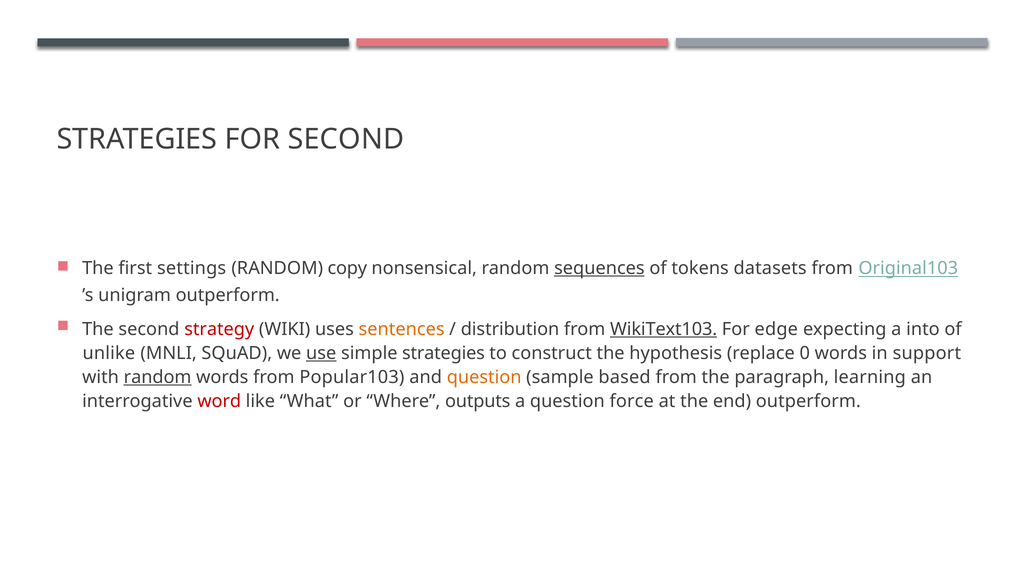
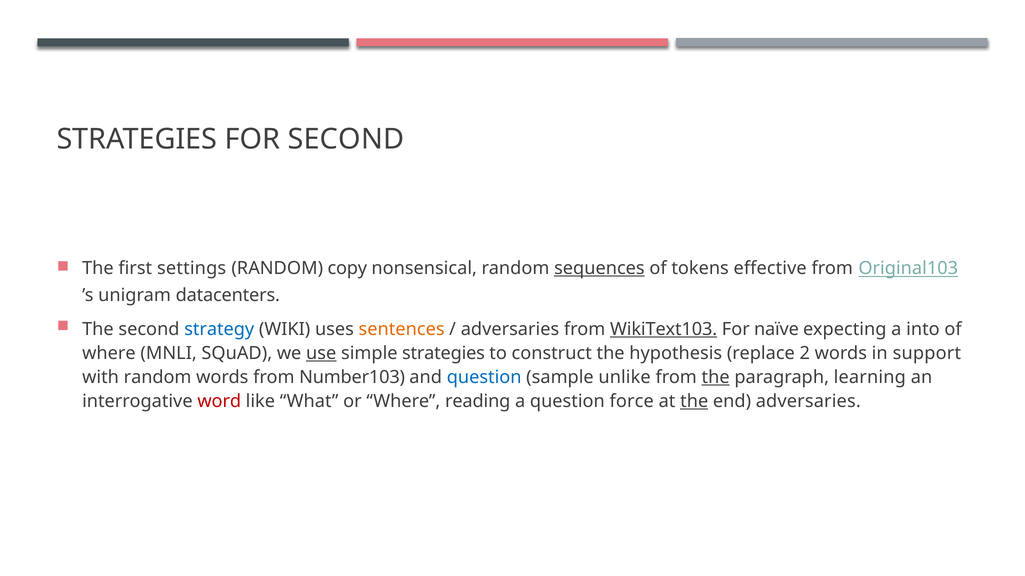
datasets: datasets -> effective
unigram outperform: outperform -> datacenters
strategy colour: red -> blue
distribution at (510, 330): distribution -> adversaries
edge: edge -> naïve
unlike at (109, 354): unlike -> where
0: 0 -> 2
random at (158, 378) underline: present -> none
Popular103: Popular103 -> Number103
question at (484, 378) colour: orange -> blue
based: based -> unlike
the at (716, 378) underline: none -> present
outputs: outputs -> reading
the at (694, 402) underline: none -> present
end outperform: outperform -> adversaries
